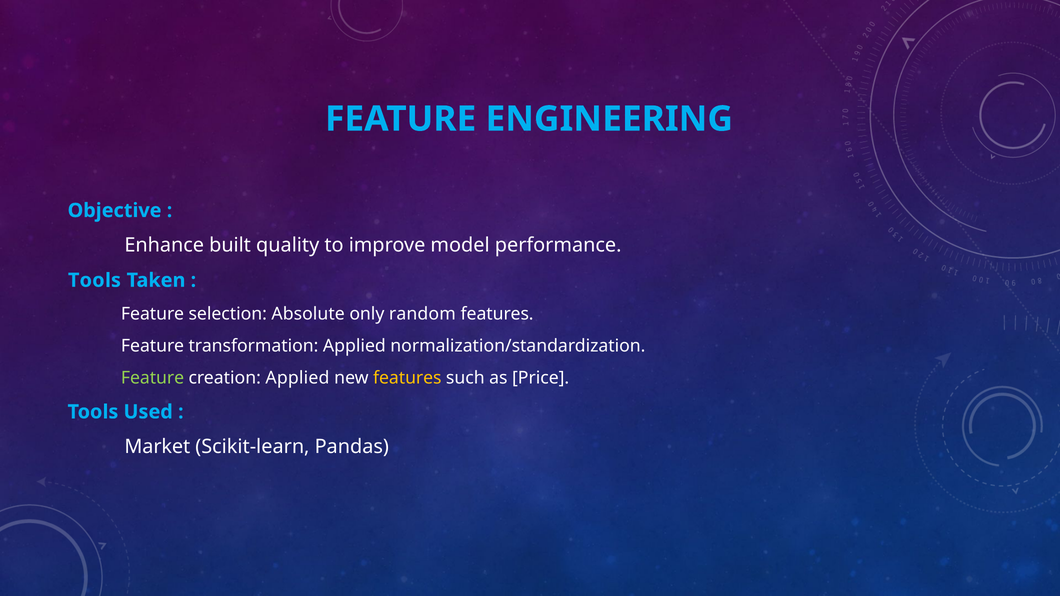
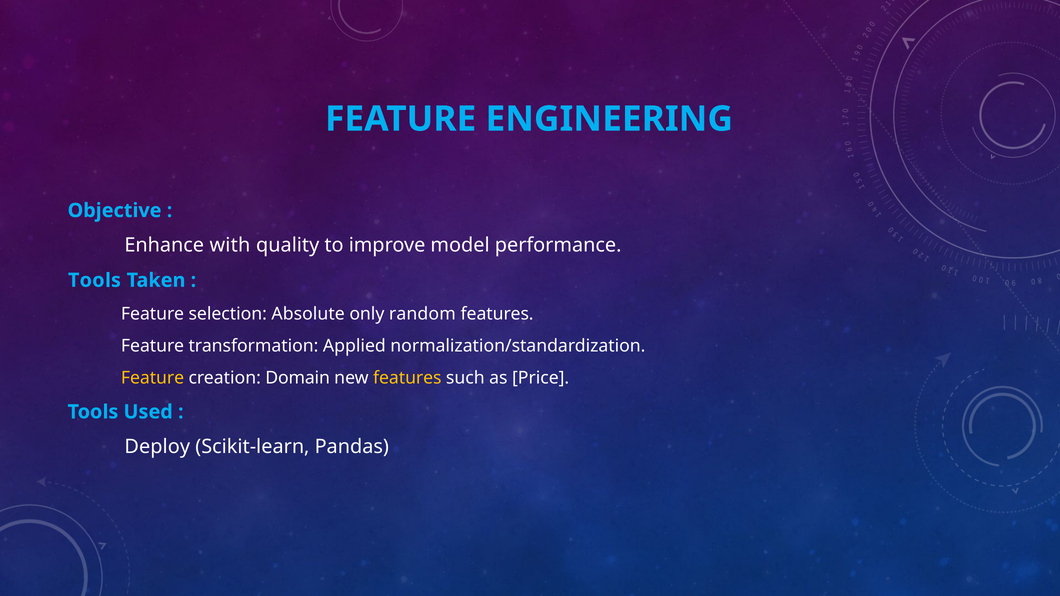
built: built -> with
Feature at (153, 378) colour: light green -> yellow
creation Applied: Applied -> Domain
Market: Market -> Deploy
